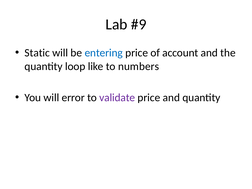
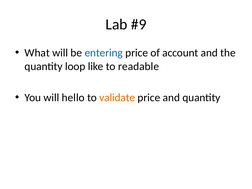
Static: Static -> What
numbers: numbers -> readable
error: error -> hello
validate colour: purple -> orange
